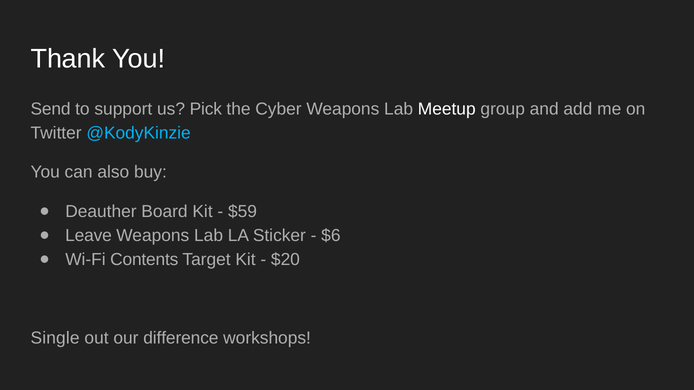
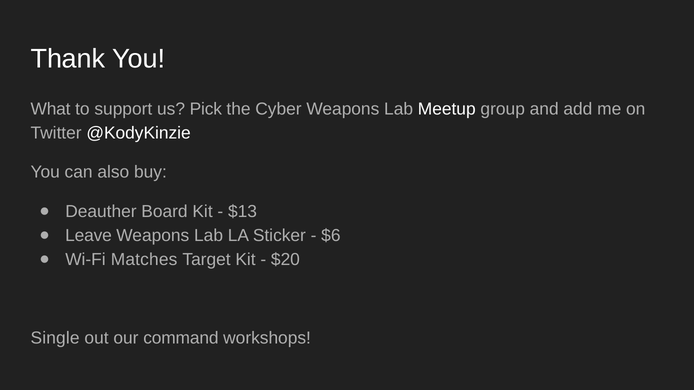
Send: Send -> What
@KodyKinzie colour: light blue -> white
$59: $59 -> $13
Contents: Contents -> Matches
difference: difference -> command
